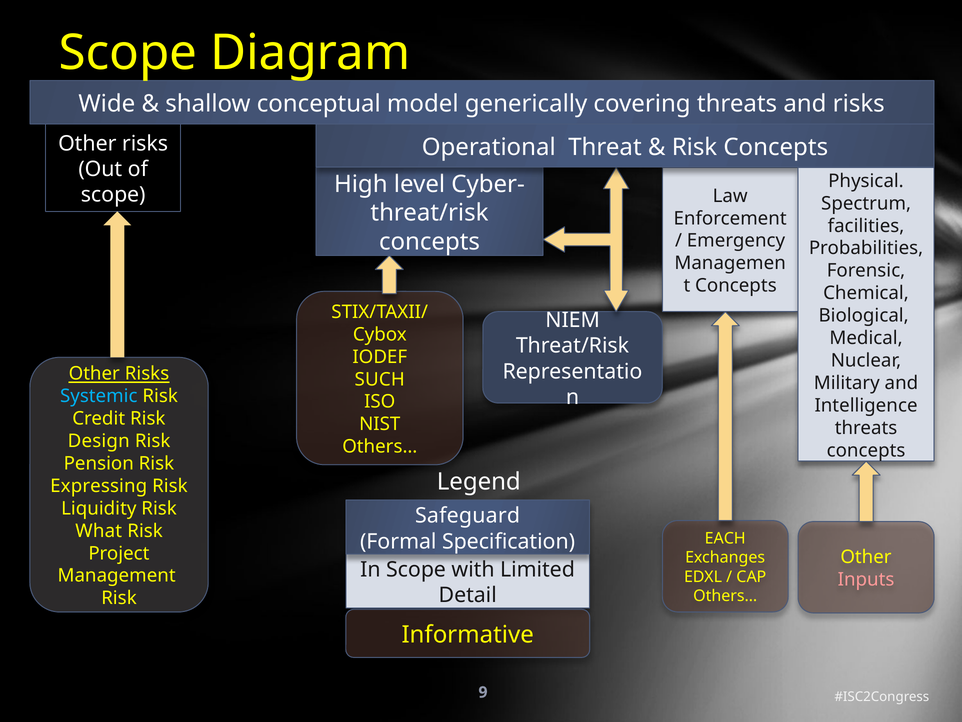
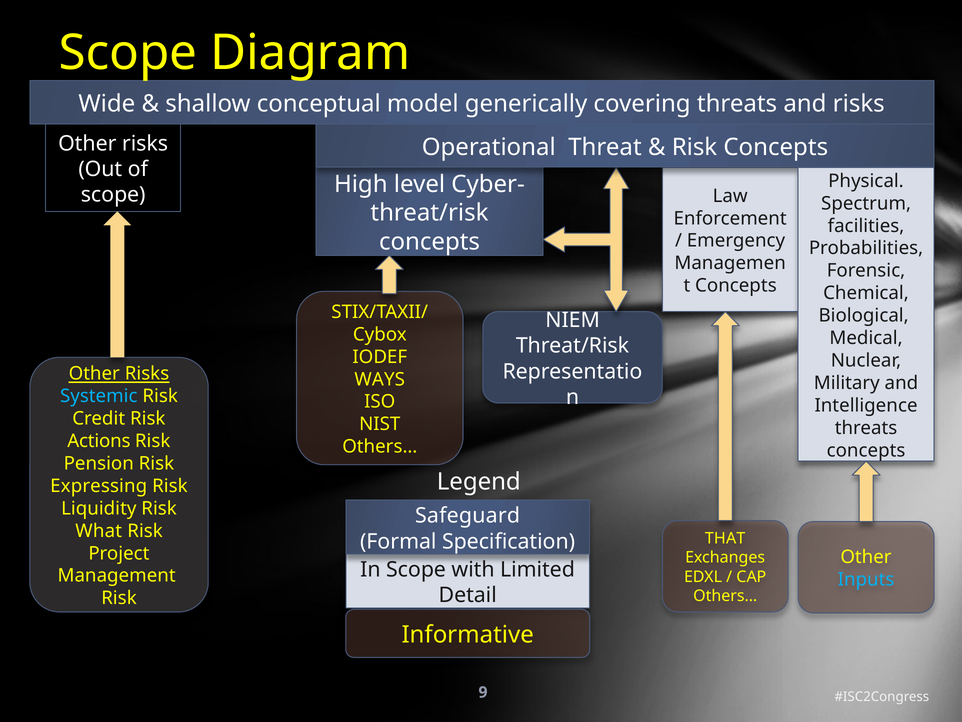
SUCH: SUCH -> WAYS
Design: Design -> Actions
EACH: EACH -> THAT
Inputs colour: pink -> light blue
